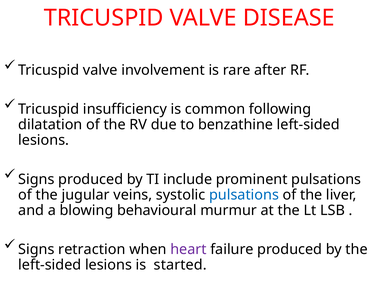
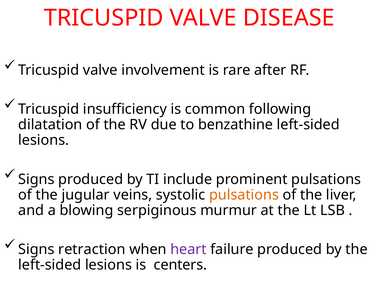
pulsations at (244, 195) colour: blue -> orange
behavioural: behavioural -> serpiginous
started: started -> centers
